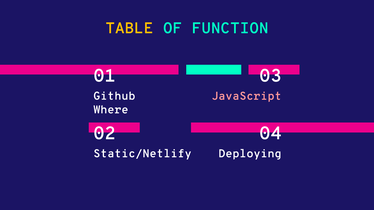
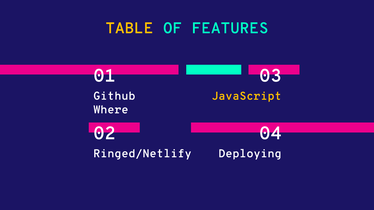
FUNCTION: FUNCTION -> FEATURES
JavaScript colour: pink -> yellow
Static/Netlify: Static/Netlify -> Ringed/Netlify
